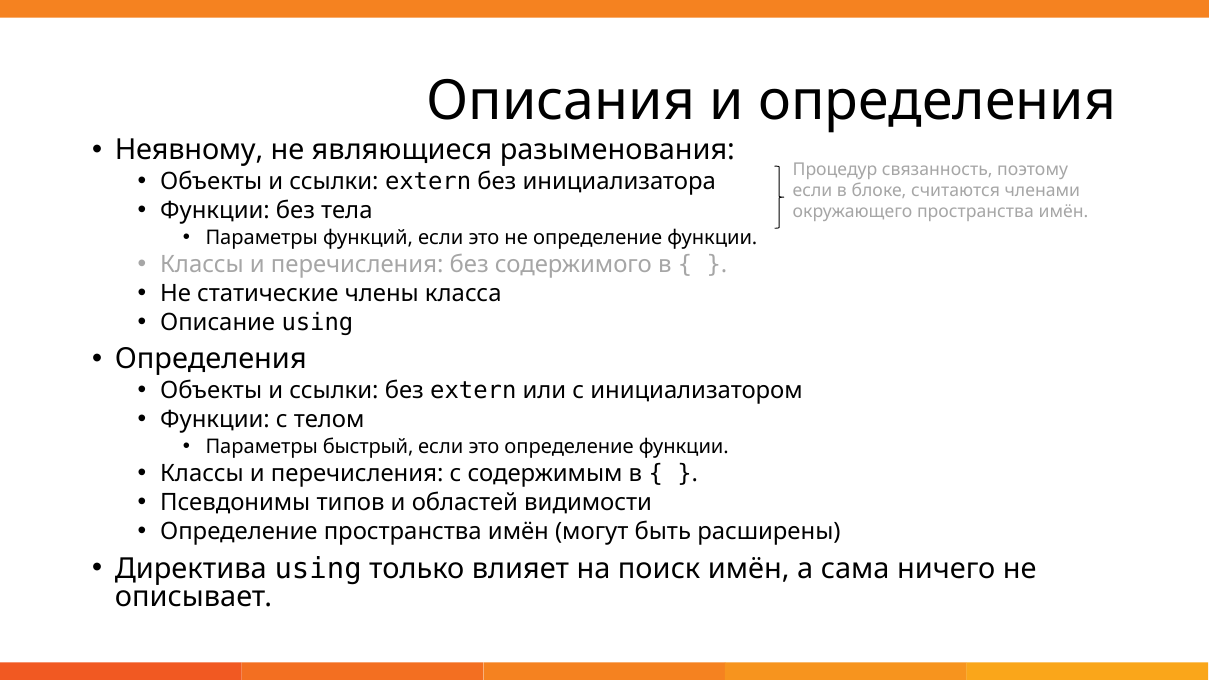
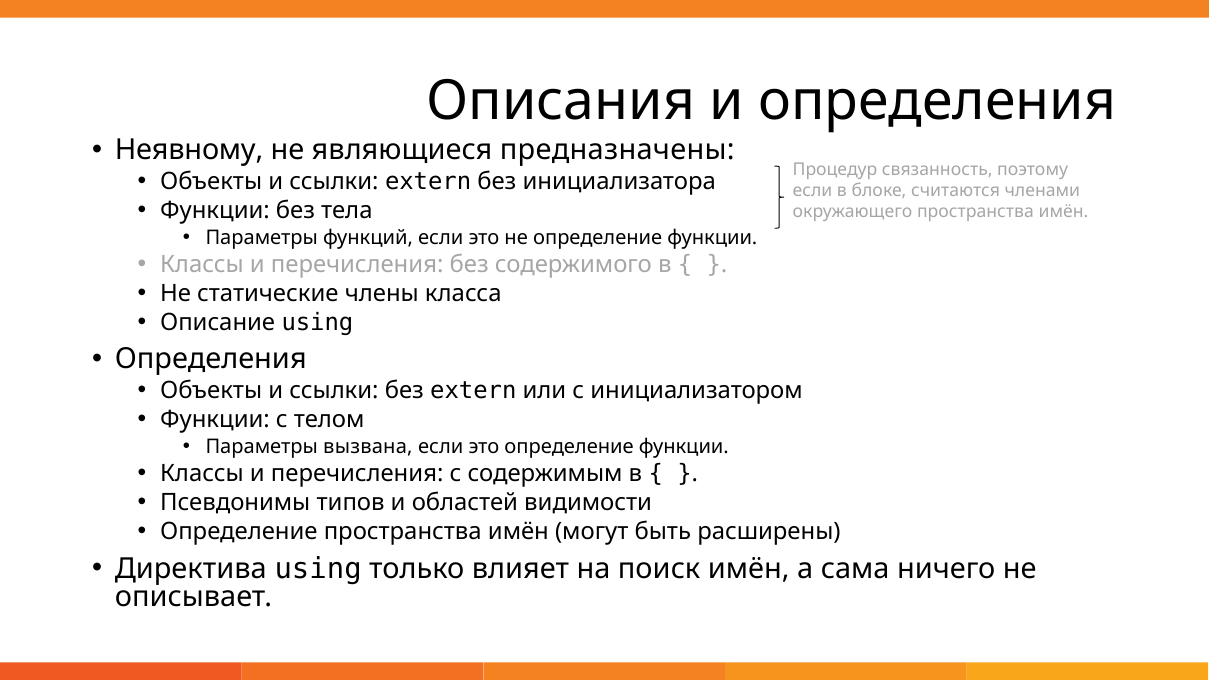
разыменования: разыменования -> предназначены
быстрый: быстрый -> вызвана
